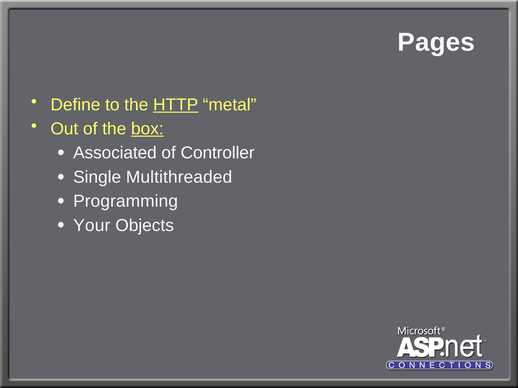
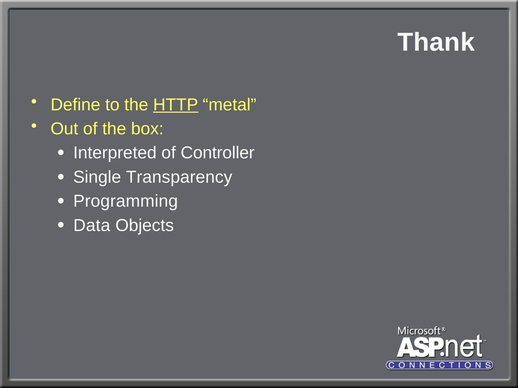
Pages: Pages -> Thank
box underline: present -> none
Associated: Associated -> Interpreted
Multithreaded: Multithreaded -> Transparency
Your: Your -> Data
